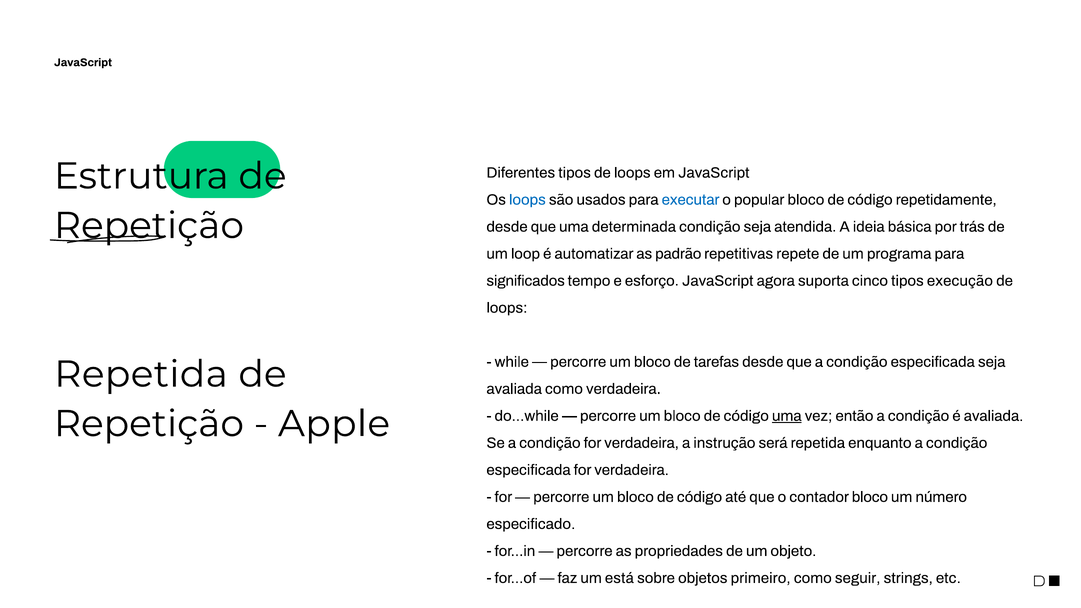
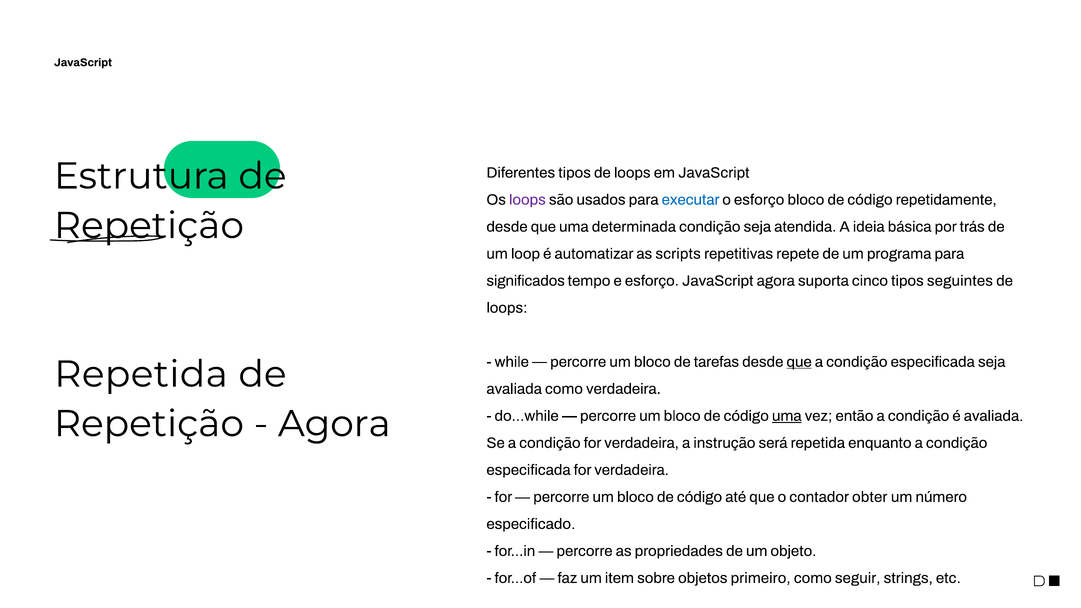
loops at (527, 200) colour: blue -> purple
o popular: popular -> esforço
padrão: padrão -> scripts
execução: execução -> seguintes
que at (799, 362) underline: none -> present
Apple at (334, 424): Apple -> Agora
contador bloco: bloco -> obter
está: está -> item
